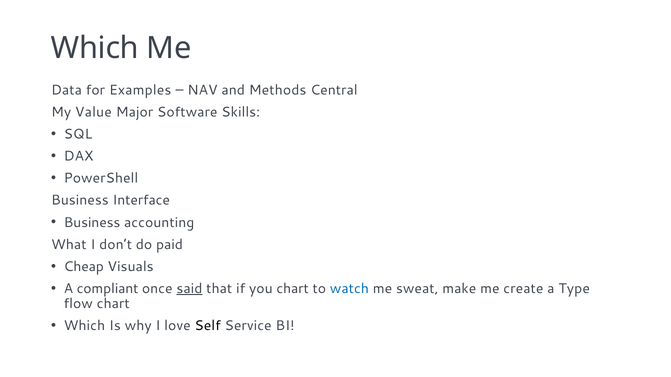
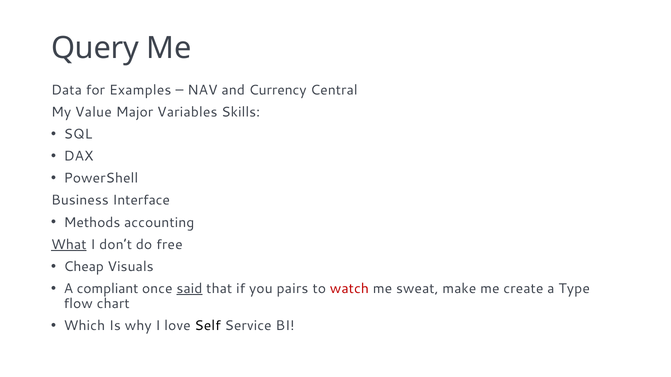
Which at (95, 48): Which -> Query
Methods: Methods -> Currency
Software: Software -> Variables
Business at (92, 223): Business -> Methods
What underline: none -> present
paid: paid -> free
you chart: chart -> pairs
watch colour: blue -> red
